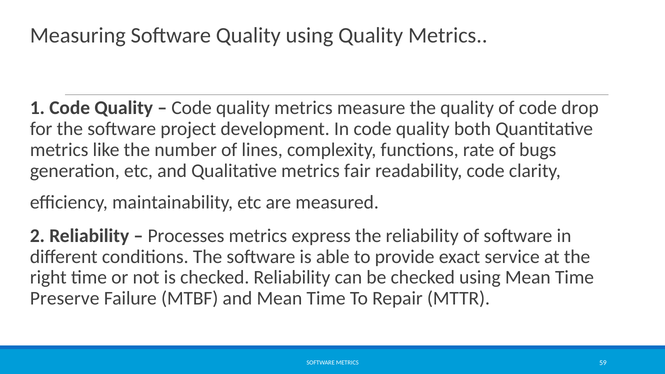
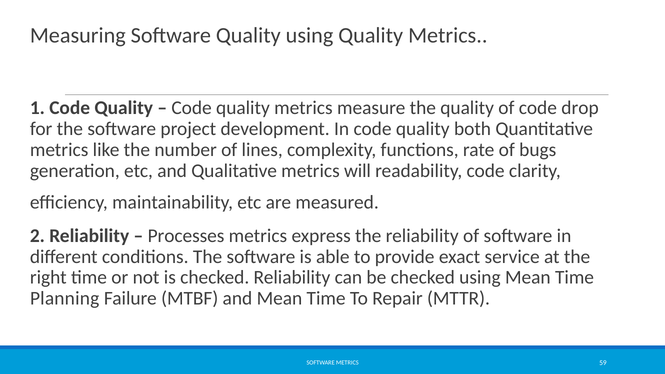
fair: fair -> will
Preserve: Preserve -> Planning
